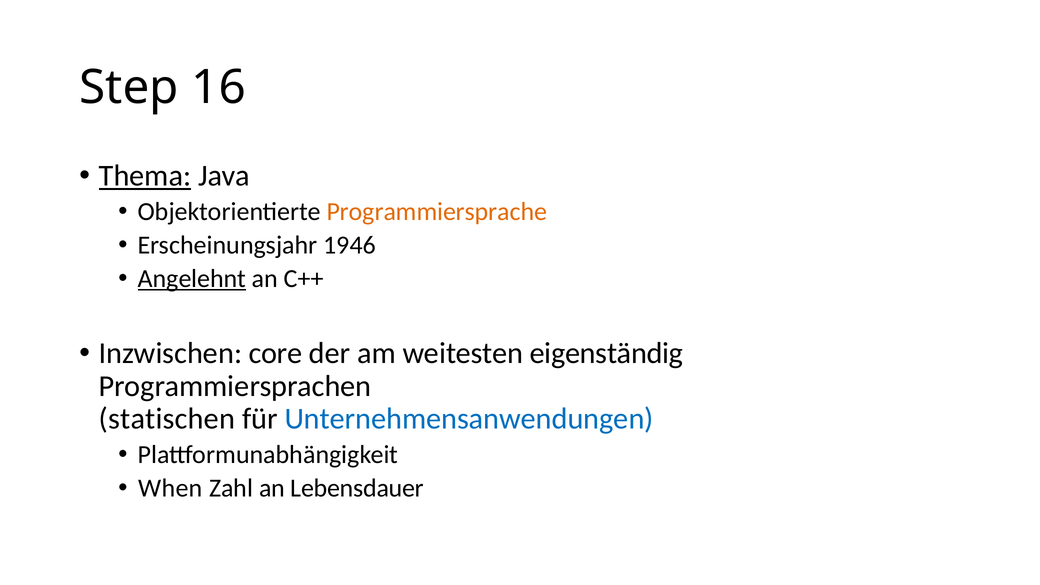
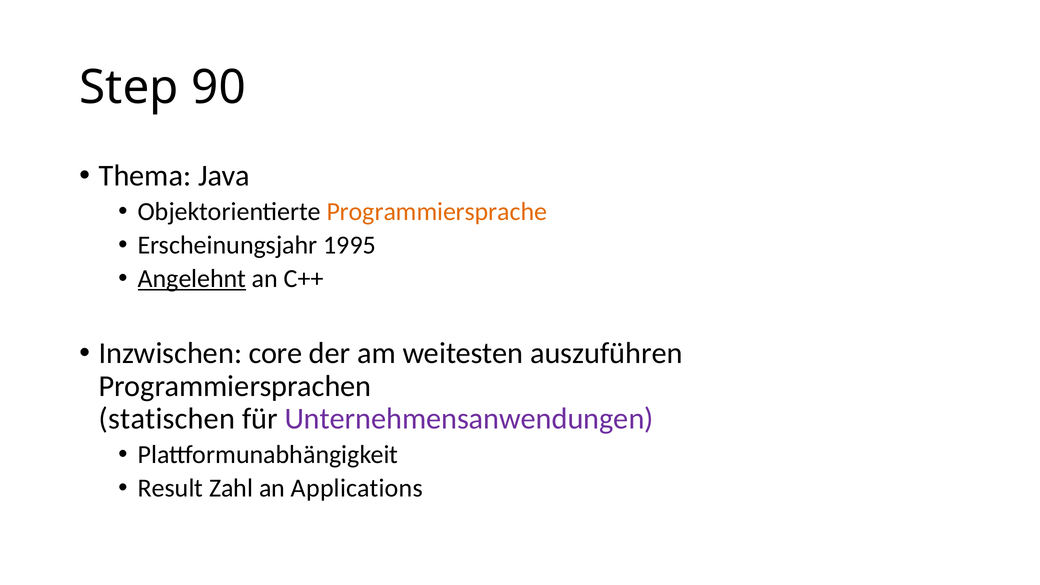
16: 16 -> 90
Thema underline: present -> none
1946: 1946 -> 1995
eigenständig: eigenständig -> auszuführen
Unternehmensanwendungen colour: blue -> purple
When: When -> Result
Lebensdauer: Lebensdauer -> Applications
